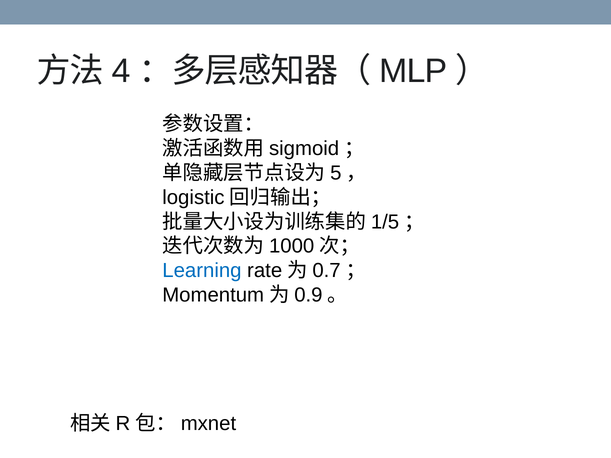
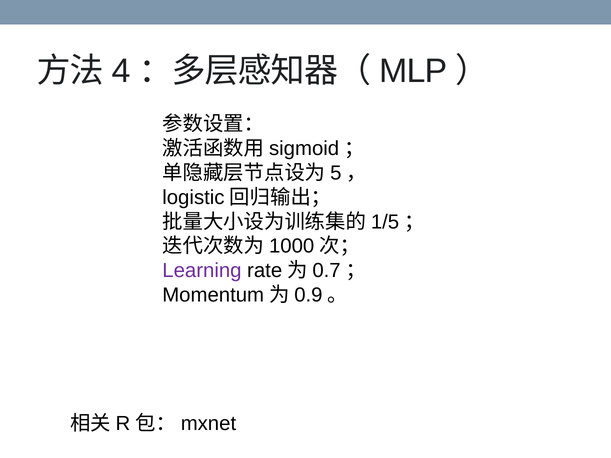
Learning colour: blue -> purple
